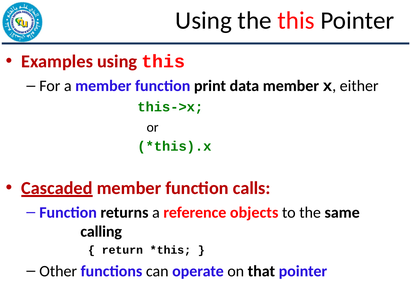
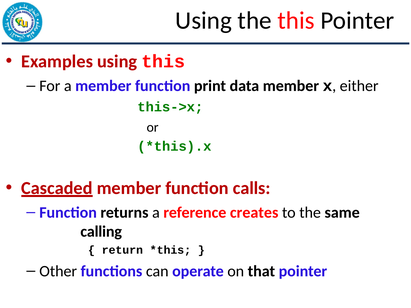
objects: objects -> creates
